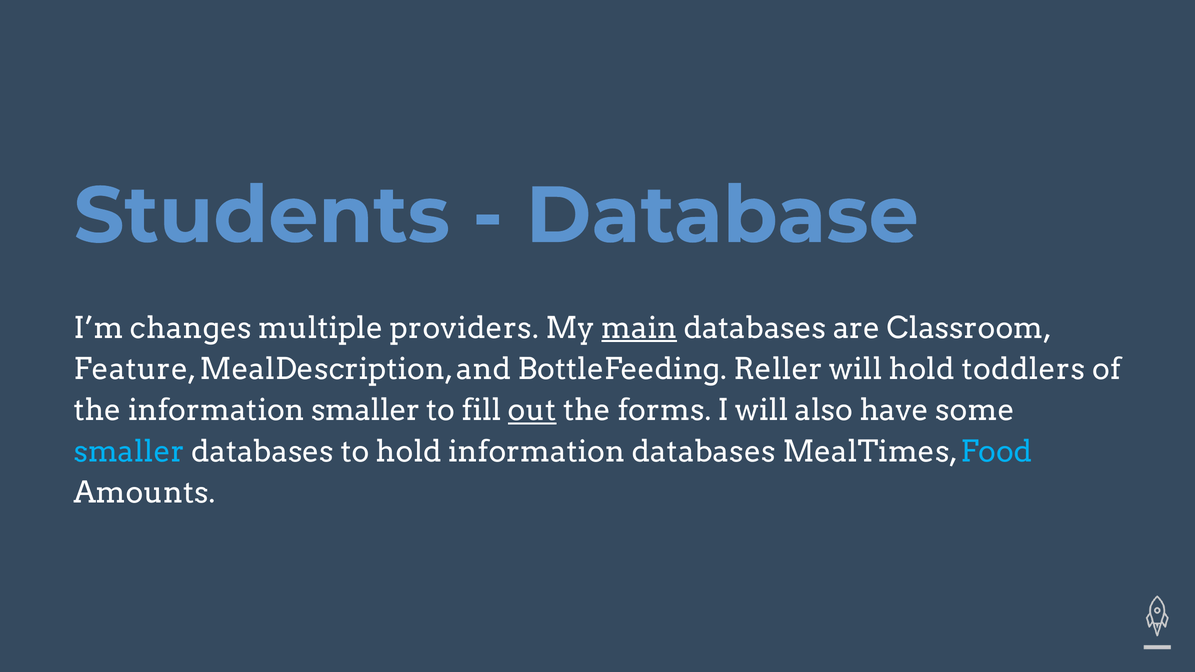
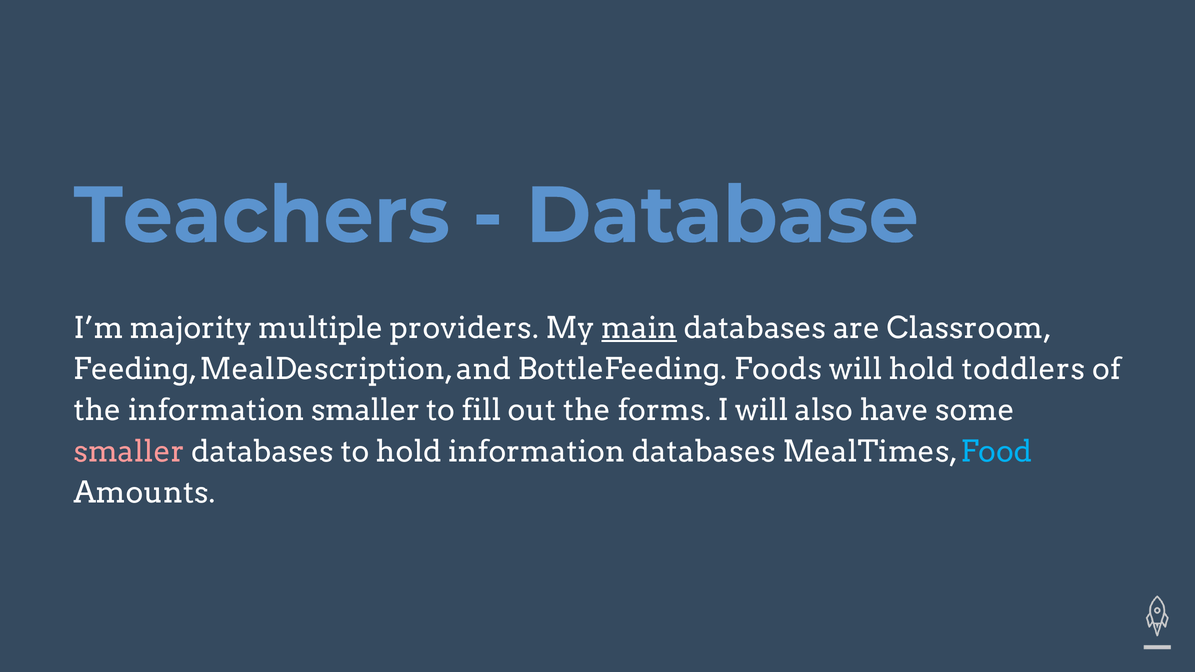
Students: Students -> Teachers
changes: changes -> majority
Feature: Feature -> Feeding
Reller: Reller -> Foods
out underline: present -> none
smaller at (129, 452) colour: light blue -> pink
